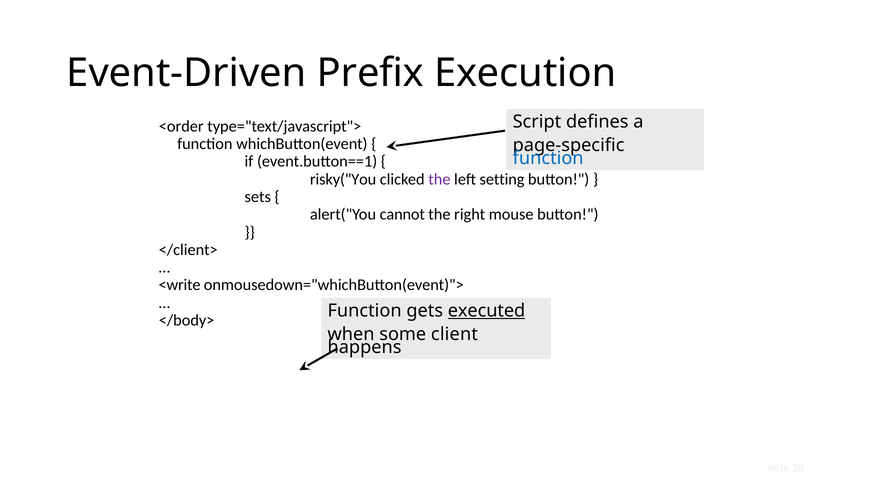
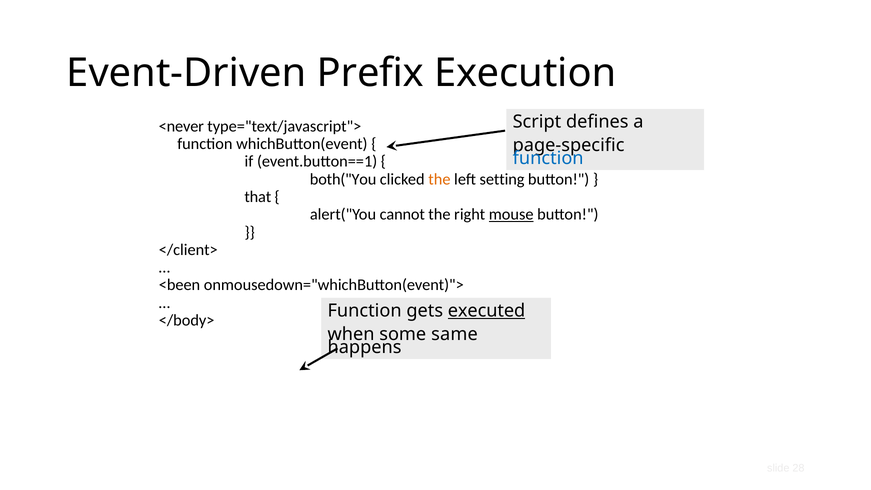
<order: <order -> <never
risky("You: risky("You -> both("You
the at (439, 179) colour: purple -> orange
sets: sets -> that
mouse underline: none -> present
<write: <write -> <been
client: client -> same
